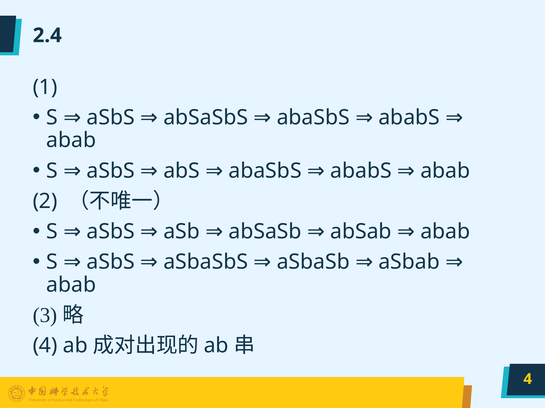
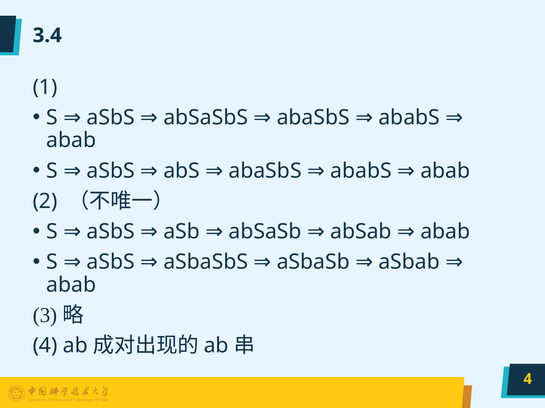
2.4: 2.4 -> 3.4
